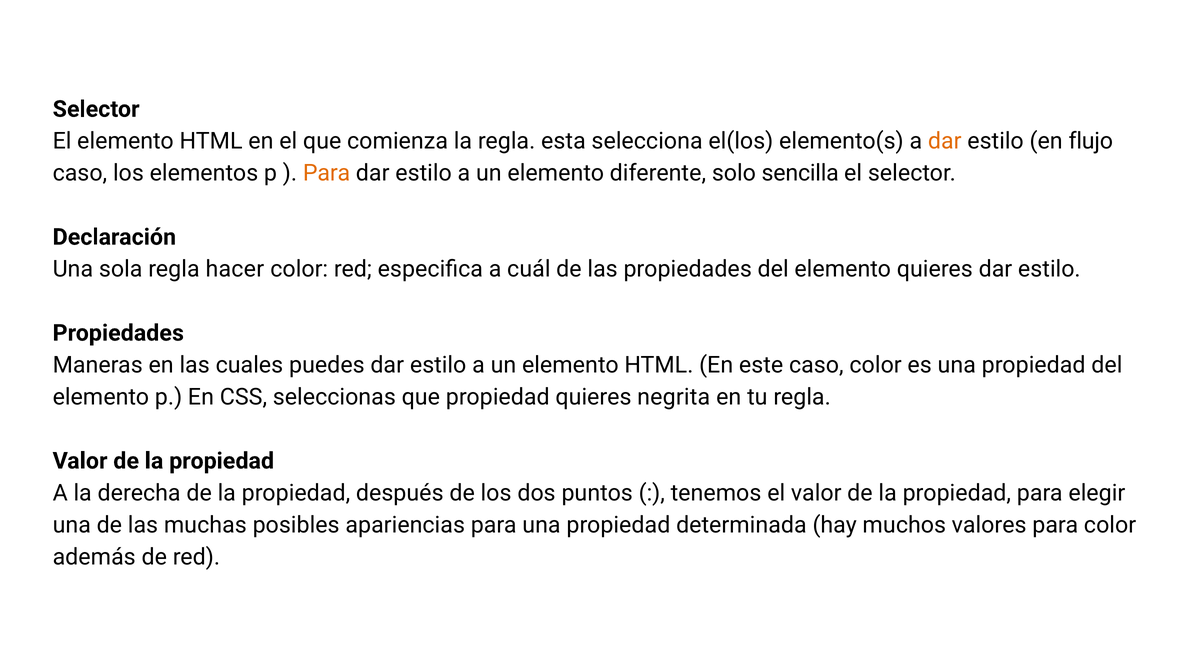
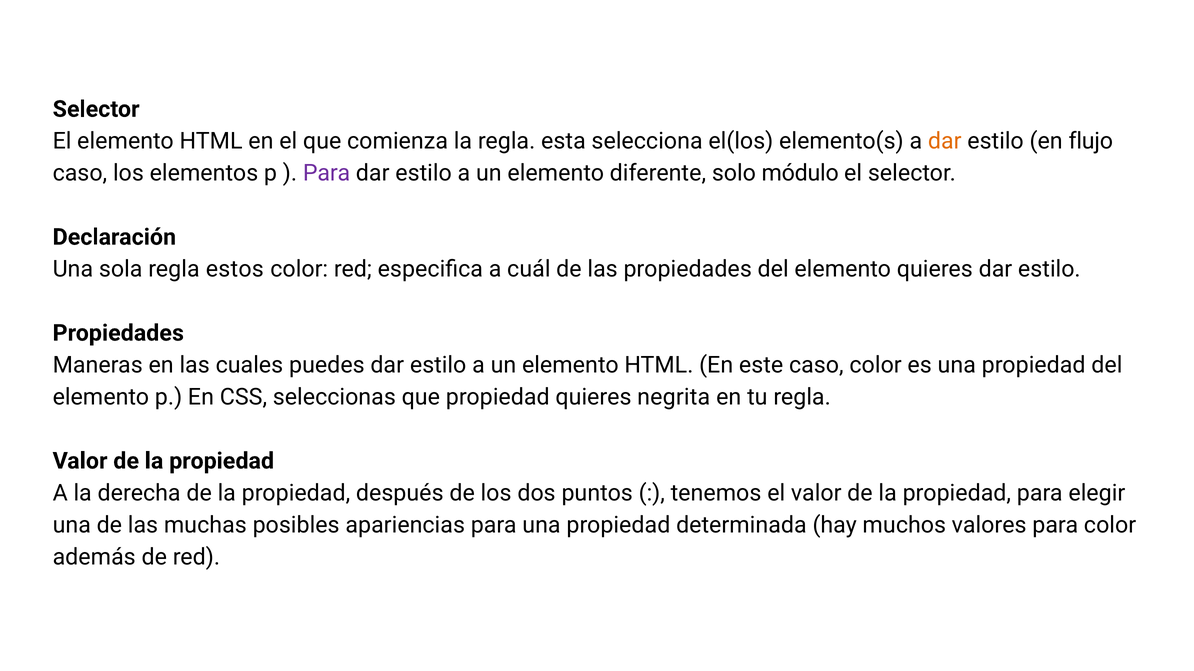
Para at (327, 173) colour: orange -> purple
sencilla: sencilla -> módulo
hacer: hacer -> estos
